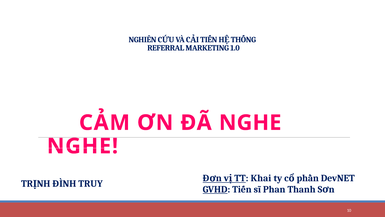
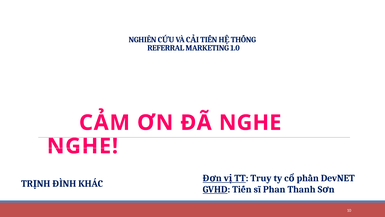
Khai: Khai -> Truy
TRUY: TRUY -> KHÁC
